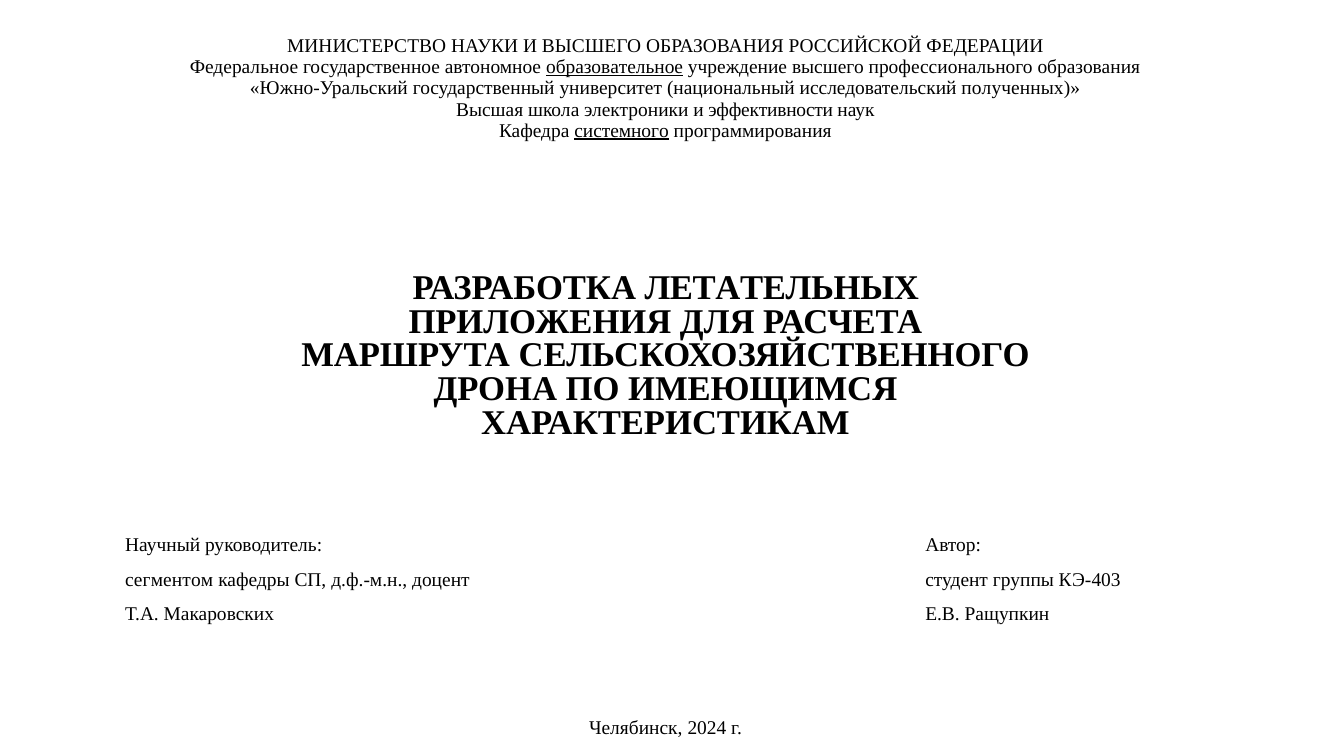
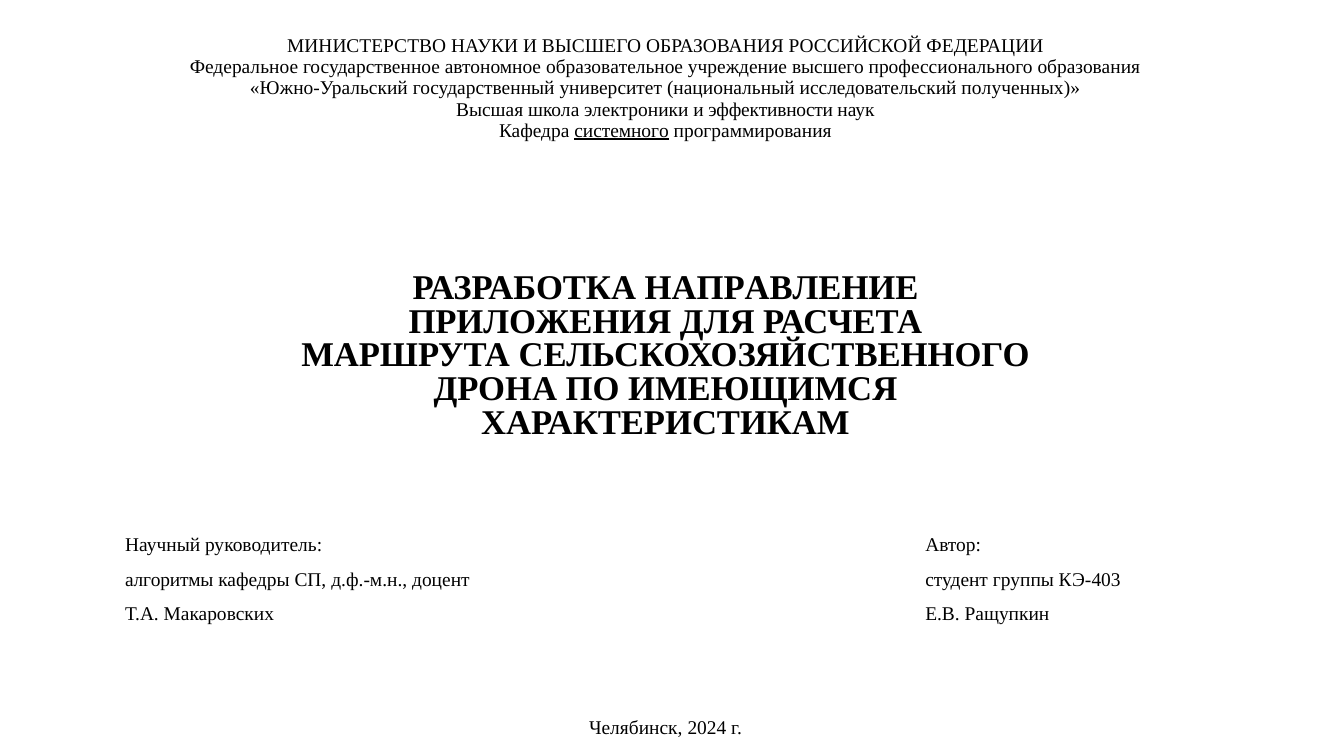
образовательное underline: present -> none
ЛЕТАТЕЛЬНЫХ: ЛЕТАТЕЛЬНЫХ -> НАПРАВЛЕНИЕ
сегментом: сегментом -> алгоритмы
